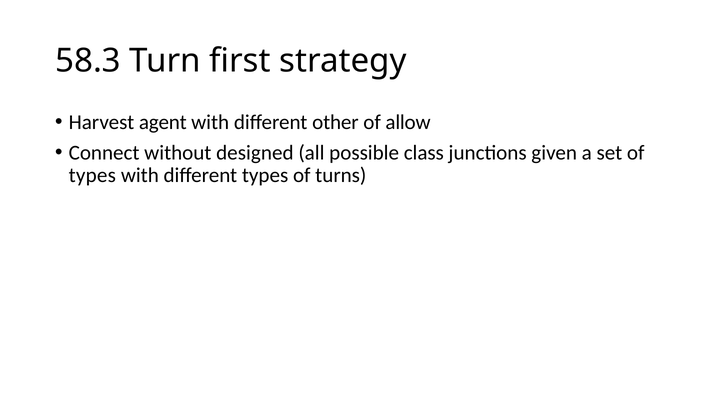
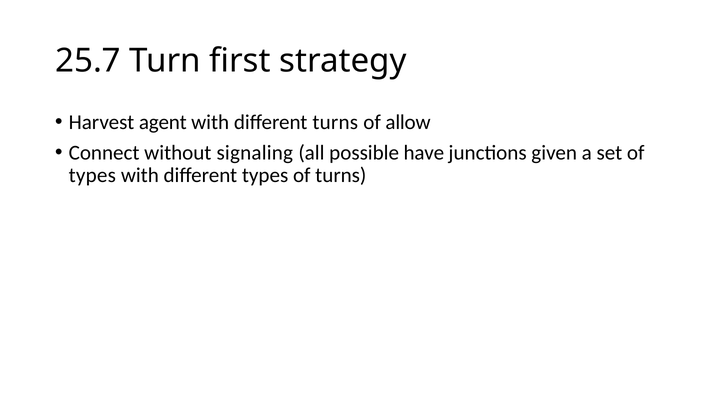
58.3: 58.3 -> 25.7
different other: other -> turns
designed: designed -> signaling
class: class -> have
